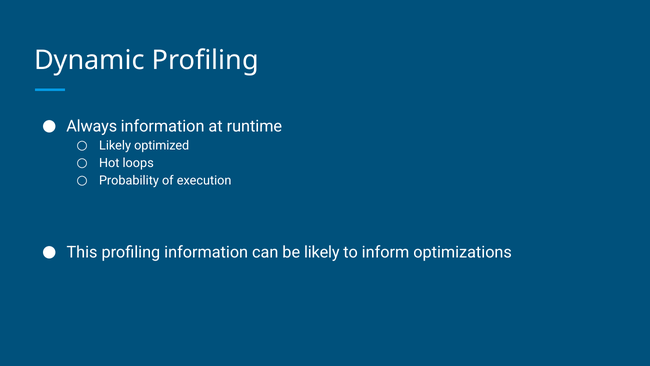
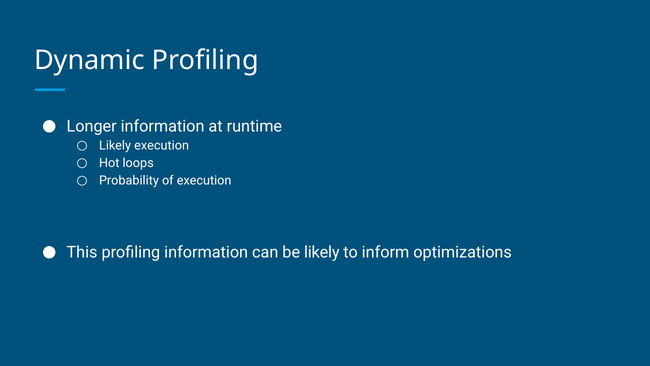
Always: Always -> Longer
Likely optimized: optimized -> execution
